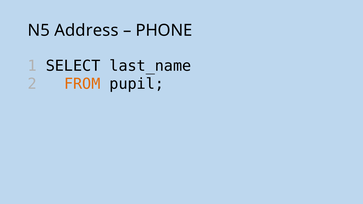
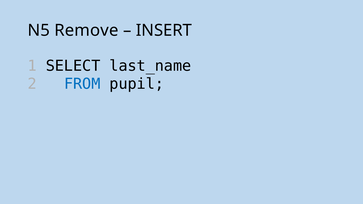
Address: Address -> Remove
PHONE: PHONE -> INSERT
FROM colour: orange -> blue
